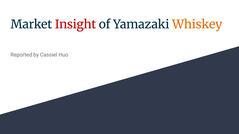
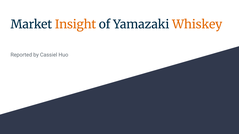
Insight colour: red -> orange
